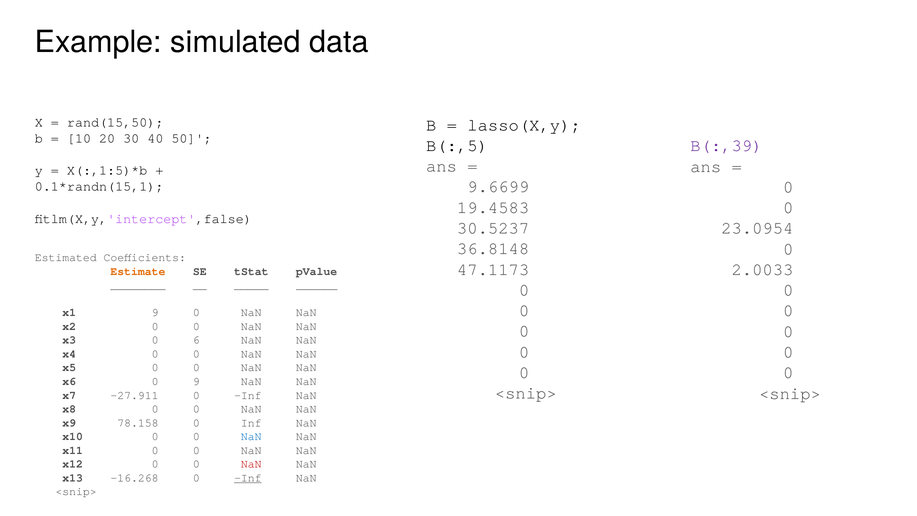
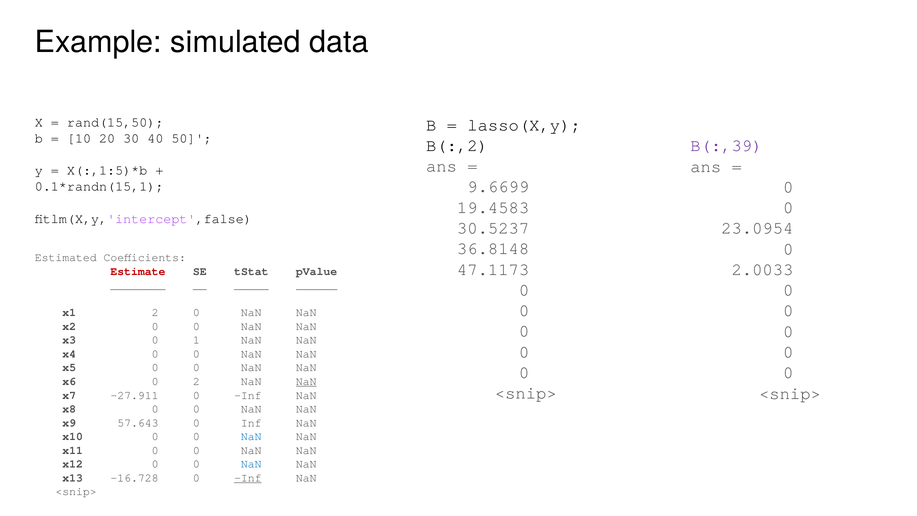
B(:,5: B(:,5 -> B(:,2
Estimate colour: orange -> red
x1 9: 9 -> 2
6: 6 -> 1
0 9: 9 -> 2
NaN at (306, 381) underline: none -> present
78.158: 78.158 -> 57.643
NaN at (251, 464) colour: red -> blue
-16.268: -16.268 -> -16.728
